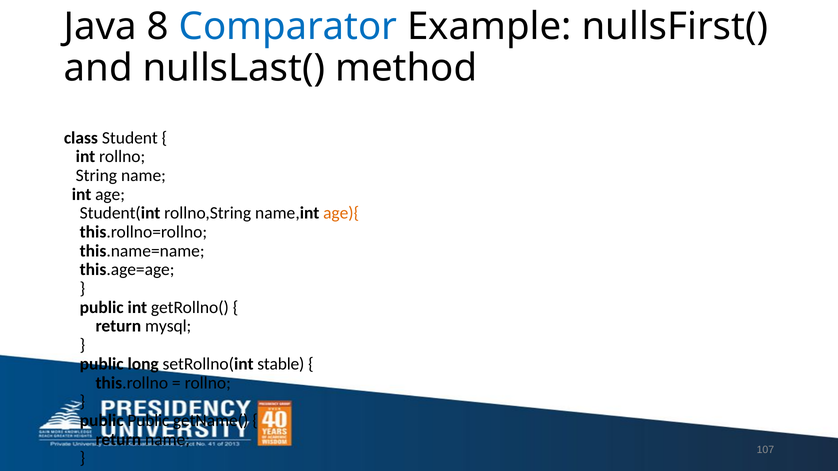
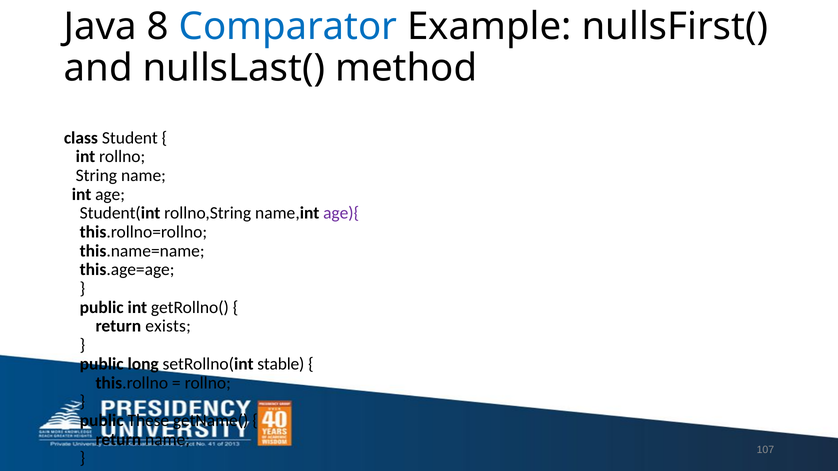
age){ colour: orange -> purple
mysql: mysql -> exists
public Public: Public -> These
